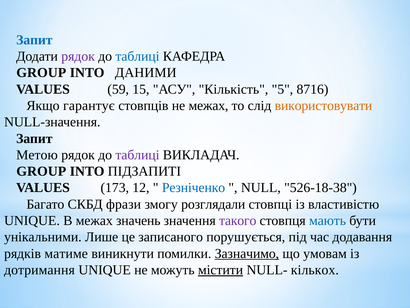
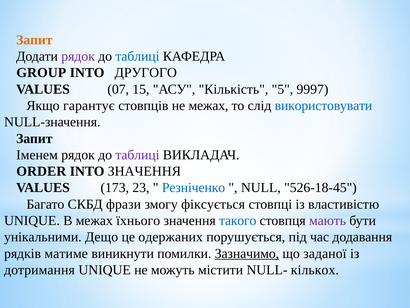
Запит at (34, 40) colour: blue -> orange
ДАНИМИ: ДАНИМИ -> ДРУГОГО
59: 59 -> 07
8716: 8716 -> 9997
використовувати colour: orange -> blue
Метою: Метою -> Іменем
GROUP at (41, 171): GROUP -> ORDER
INTO ПІДЗАПИТІ: ПІДЗАПИТІ -> ЗНАЧЕННЯ
12: 12 -> 23
526-18-38: 526-18-38 -> 526-18-45
розглядали: розглядали -> фіксується
значень: значень -> їхнього
такого colour: purple -> blue
мають colour: blue -> purple
Лише: Лише -> Дещо
записаного: записаного -> одержаних
умовам: умовам -> заданої
містити underline: present -> none
